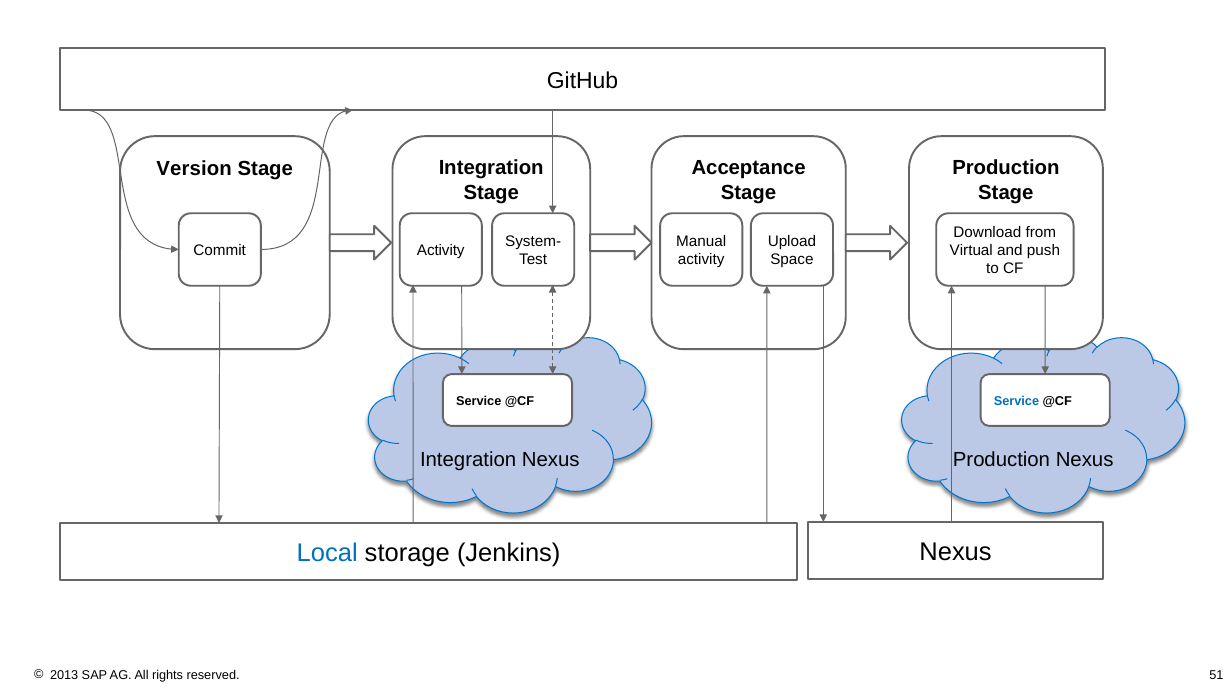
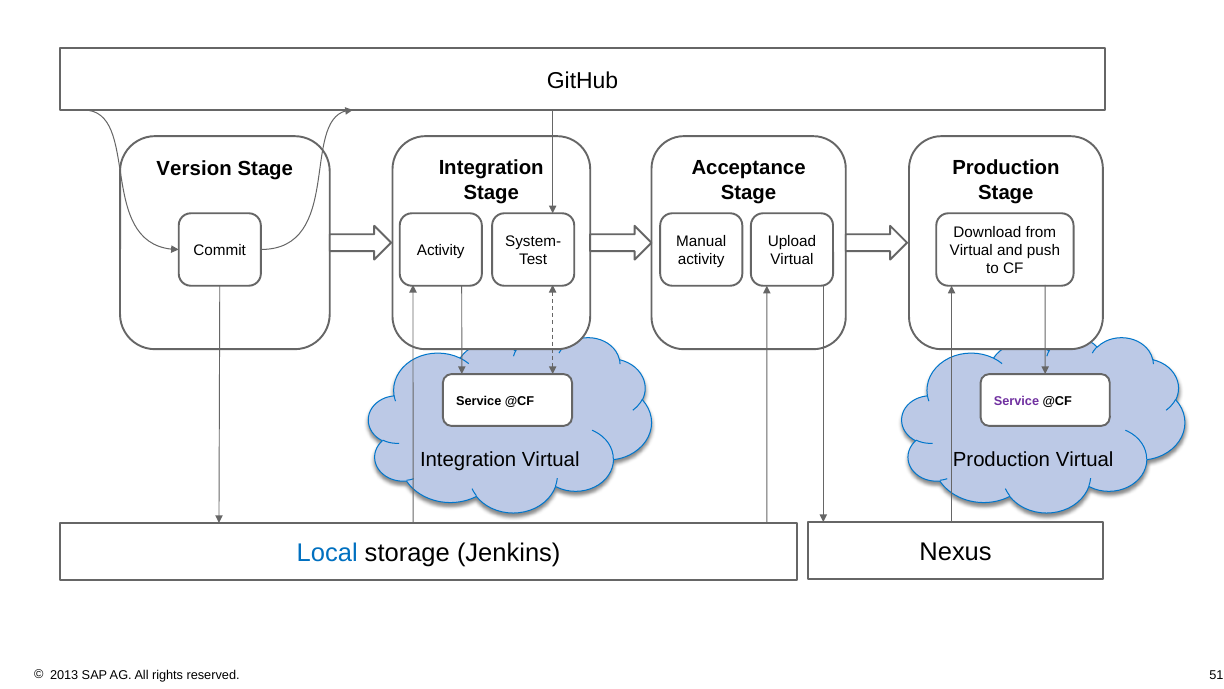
Space at (792, 260): Space -> Virtual
Service at (1017, 401) colour: blue -> purple
Integration Nexus: Nexus -> Virtual
Production Nexus: Nexus -> Virtual
